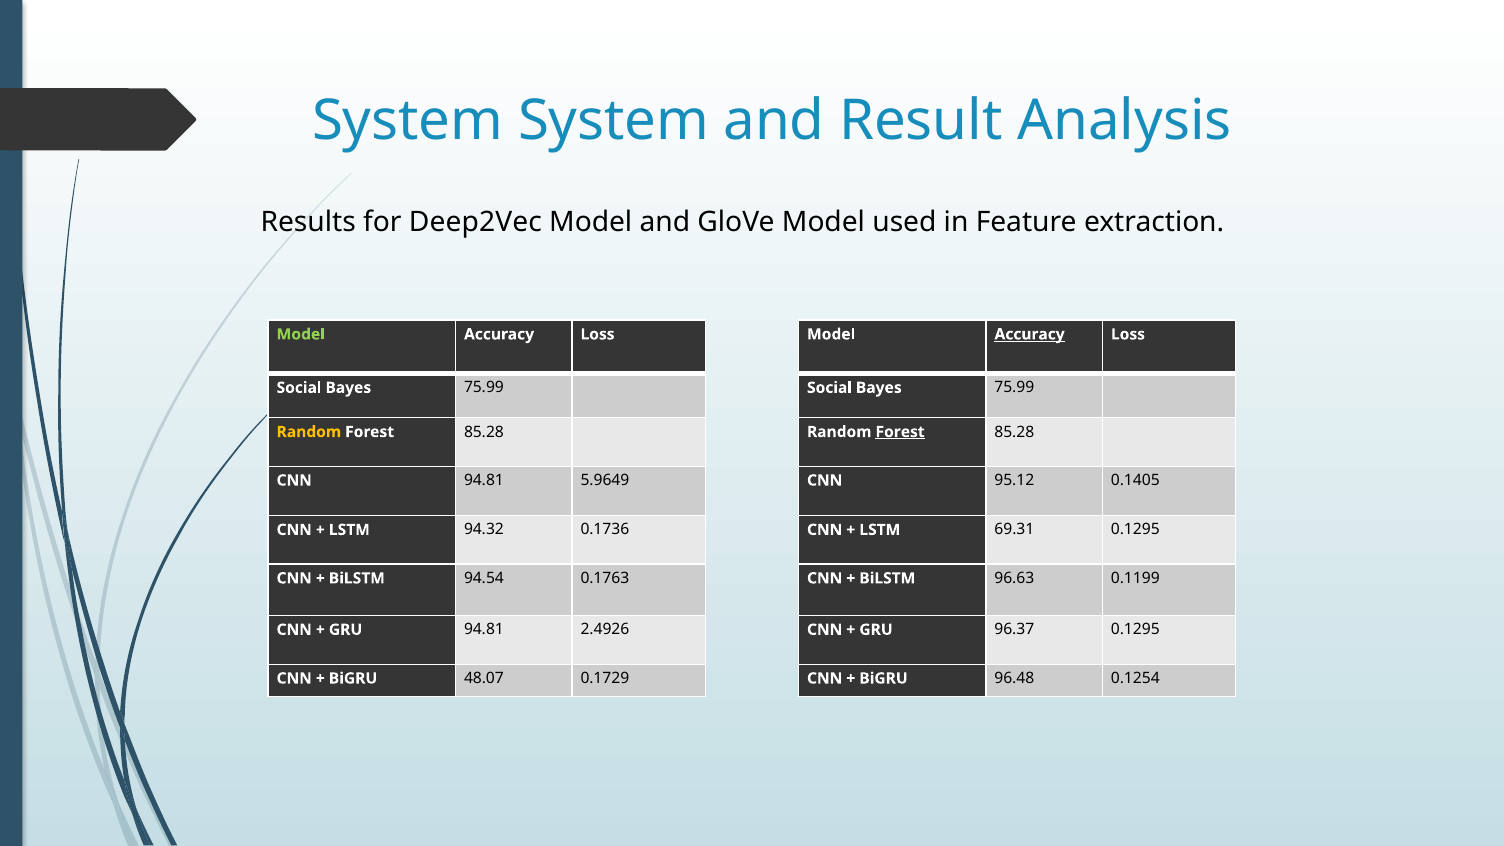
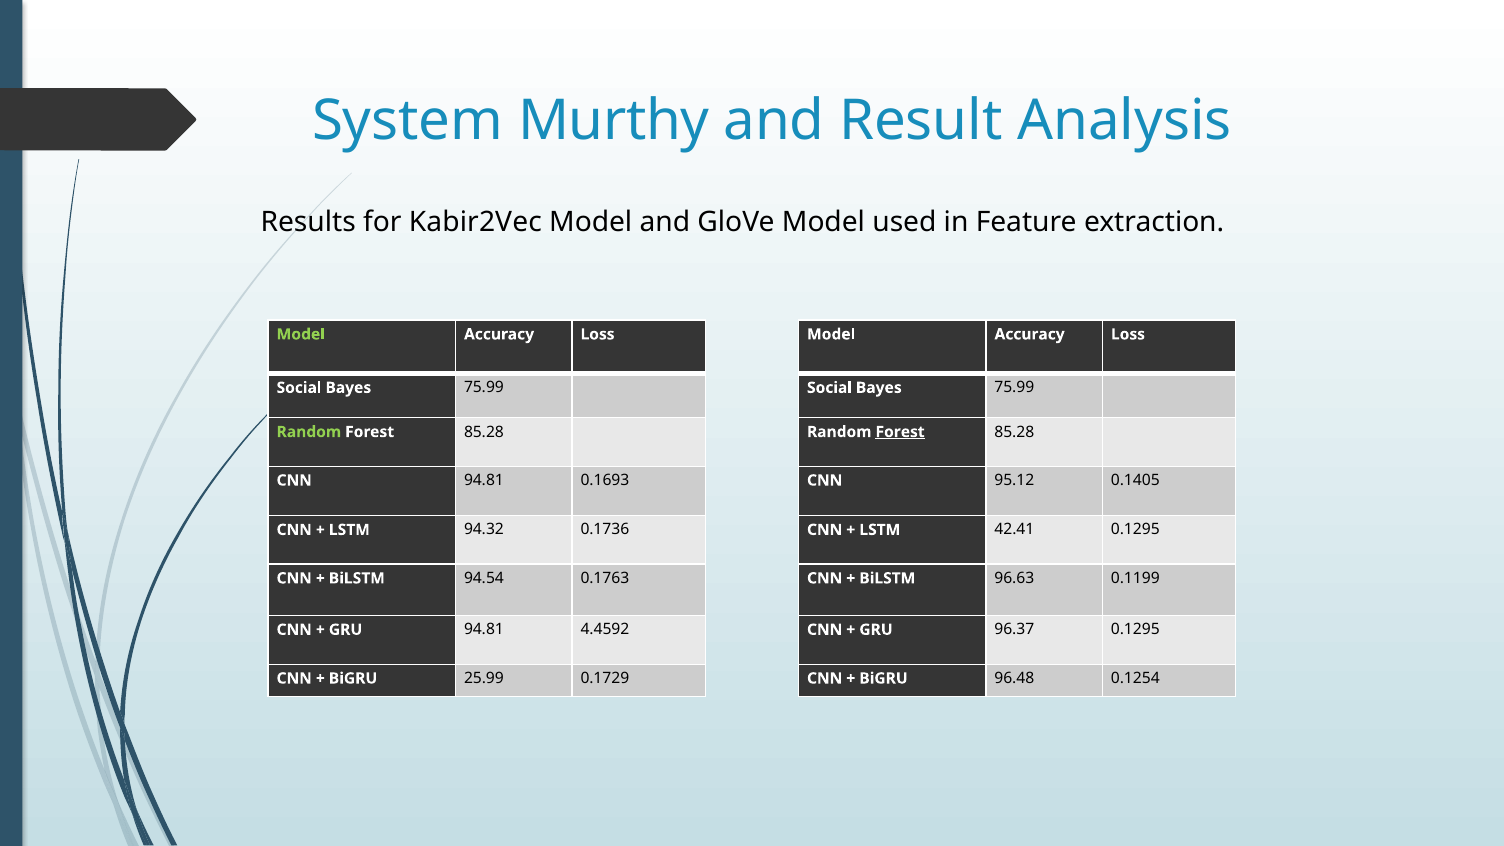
System System: System -> Murthy
Deep2Vec: Deep2Vec -> Kabir2Vec
Accuracy at (1030, 334) underline: present -> none
Random at (309, 432) colour: yellow -> light green
5.9649: 5.9649 -> 0.1693
69.31: 69.31 -> 42.41
2.4926: 2.4926 -> 4.4592
48.07: 48.07 -> 25.99
